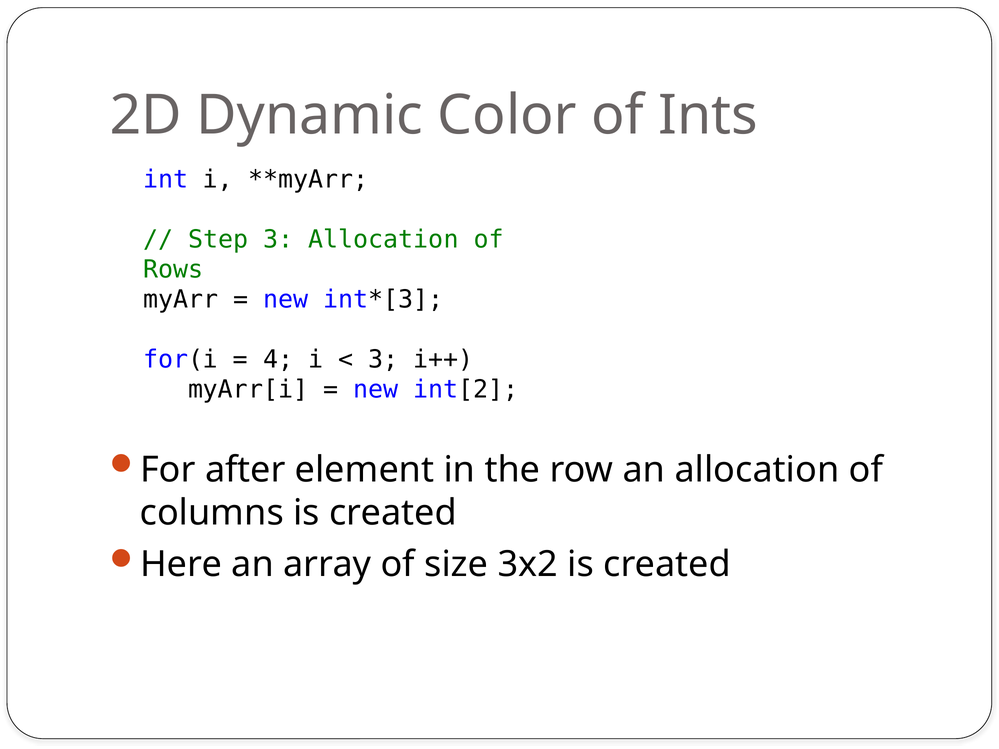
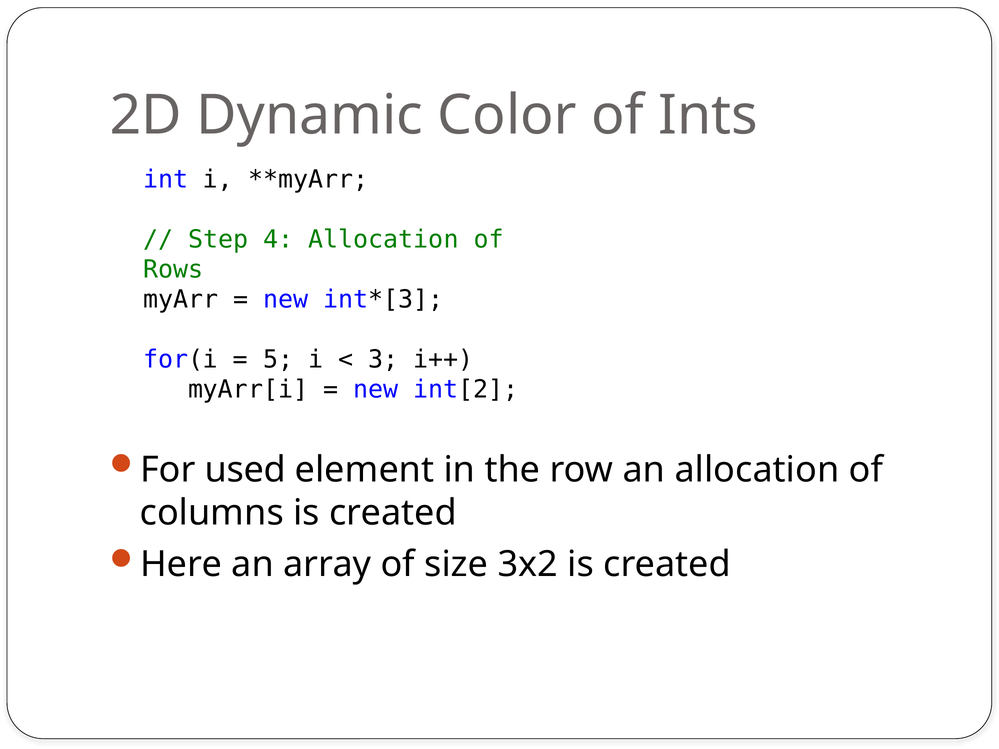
Step 3: 3 -> 4
4: 4 -> 5
after: after -> used
